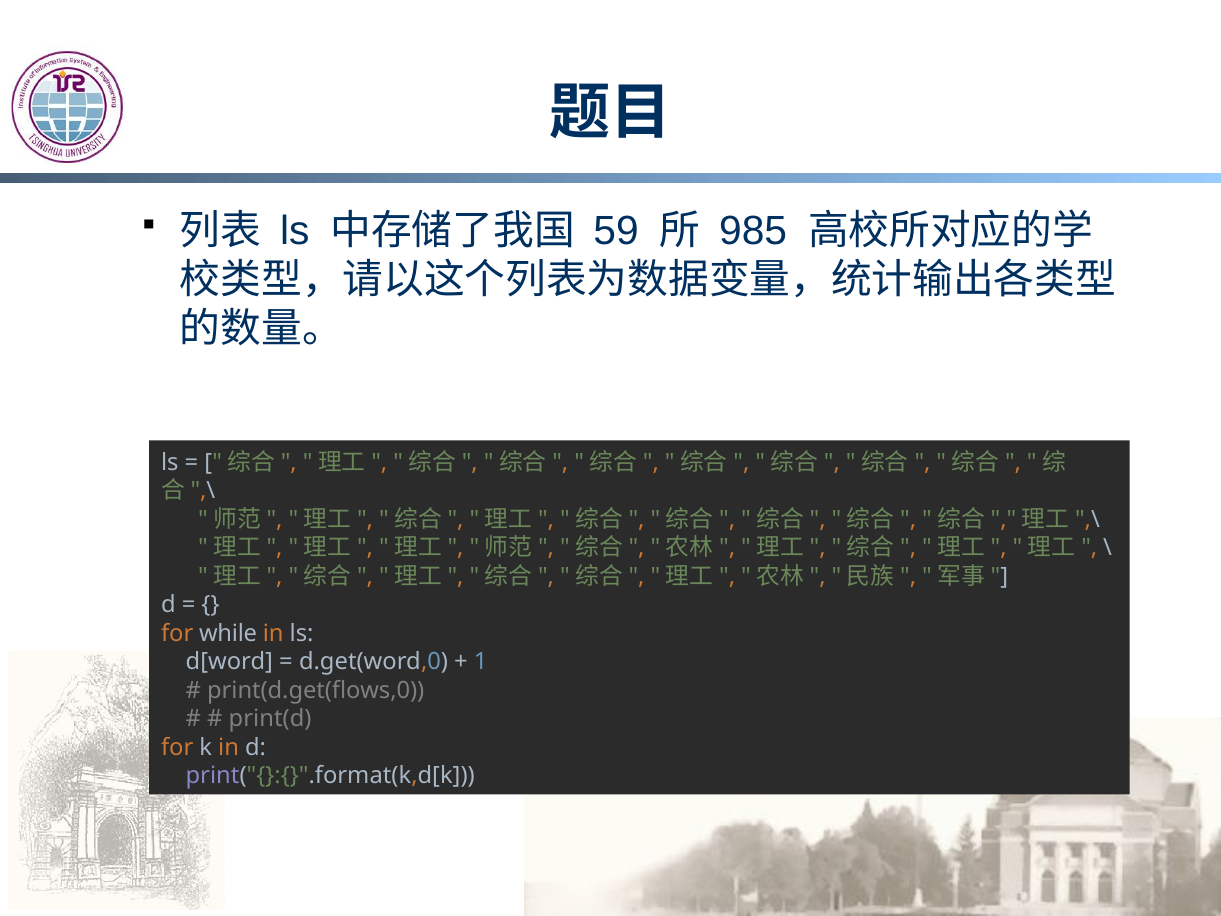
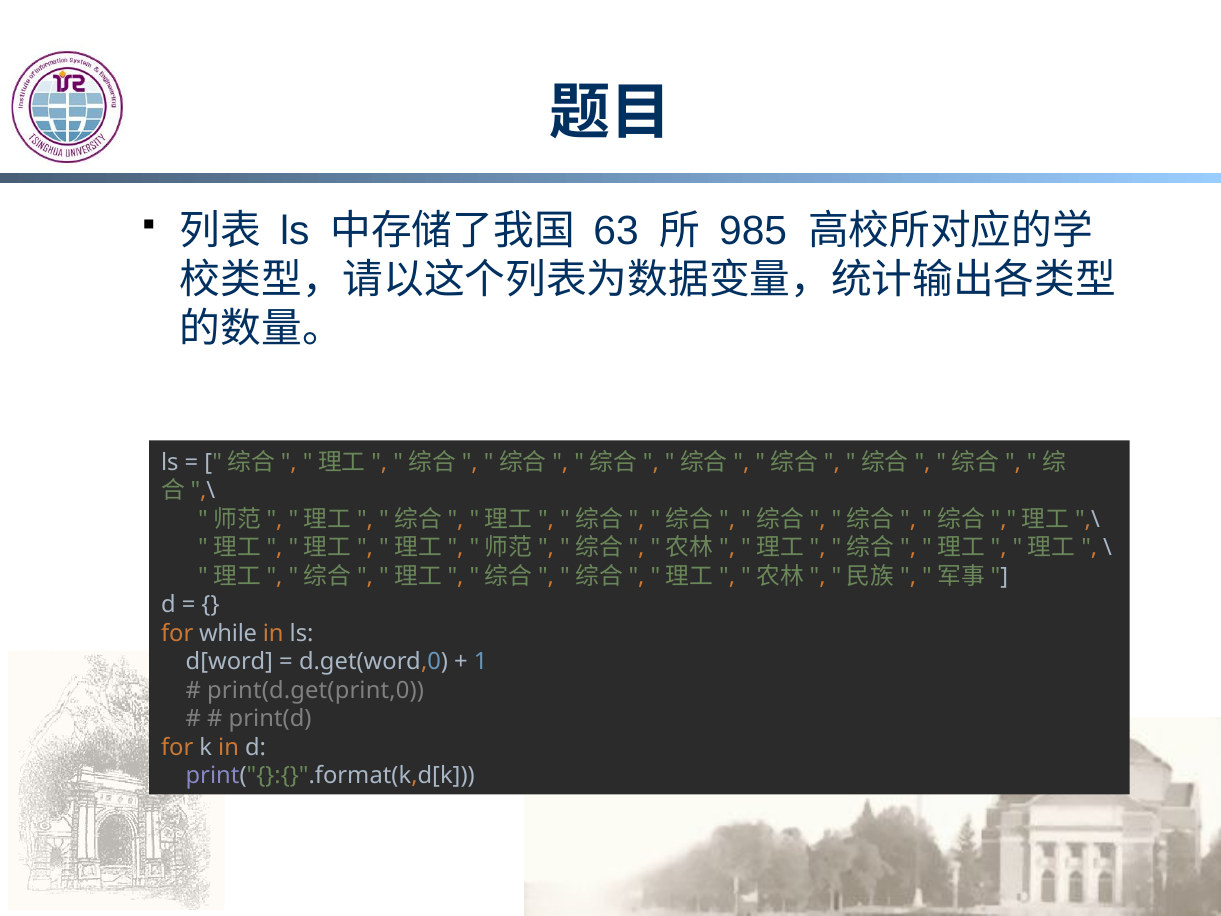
59: 59 -> 63
print(d.get(flows,0: print(d.get(flows,0 -> print(d.get(print,0
